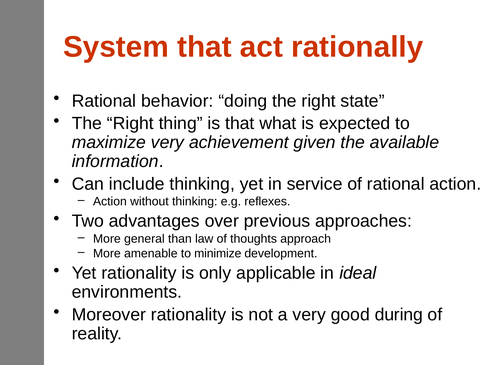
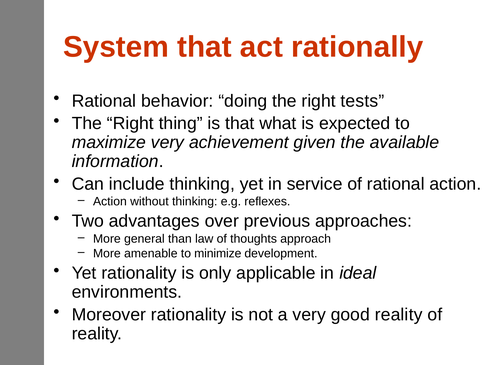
state: state -> tests
good during: during -> reality
